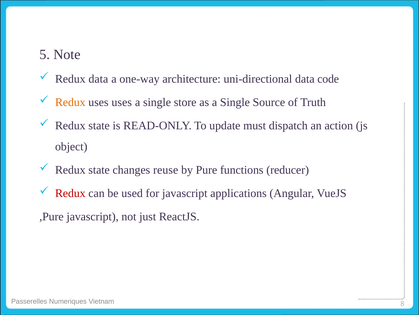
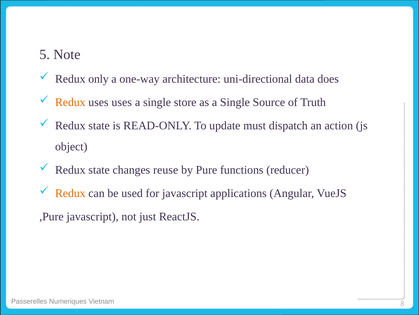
Redux data: data -> only
code: code -> does
Redux at (70, 193) colour: red -> orange
